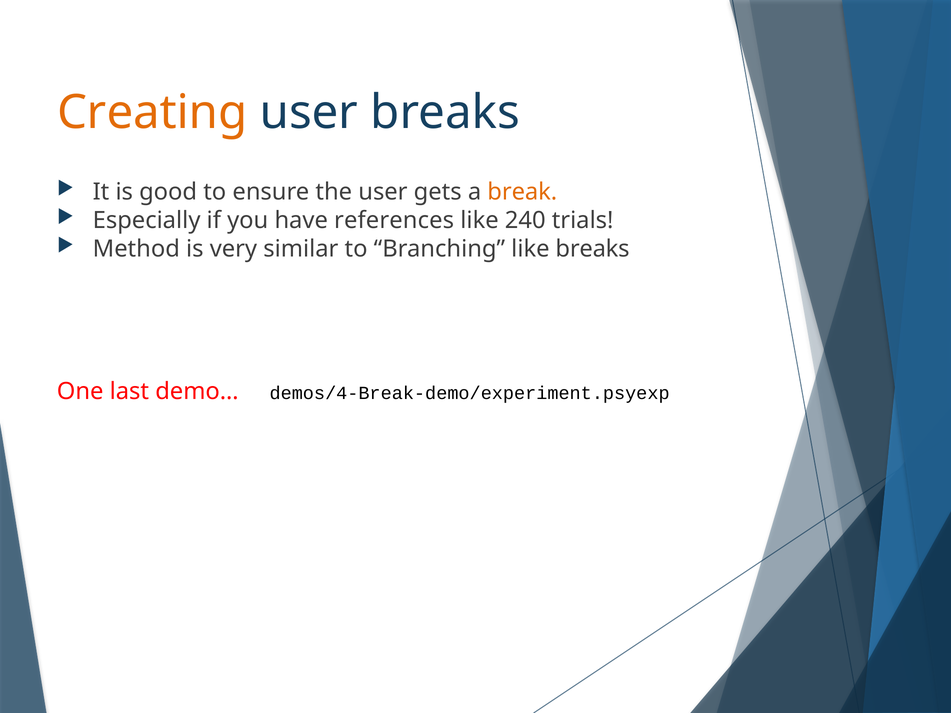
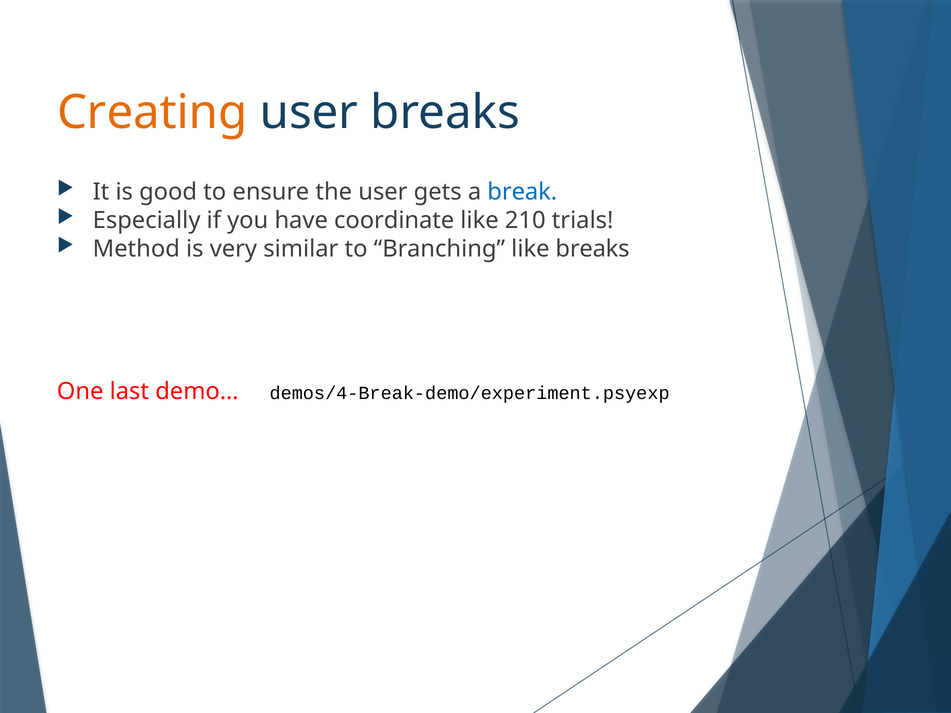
break colour: orange -> blue
references: references -> coordinate
240: 240 -> 210
